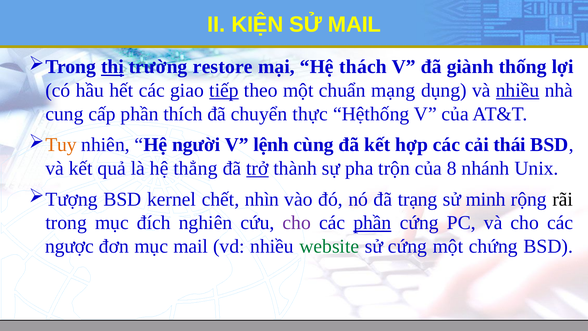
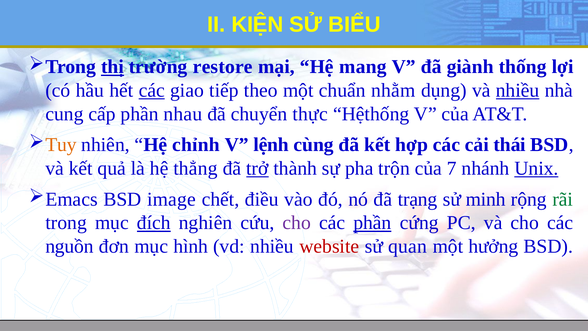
SỬ MAIL: MAIL -> BIỂU
thách: thách -> mang
các at (152, 90) underline: none -> present
tiếp underline: present -> none
mạng: mạng -> nhằm
thích: thích -> nhau
người: người -> chỉnh
8: 8 -> 7
Unix underline: none -> present
Tượng: Tượng -> Emacs
kernel: kernel -> image
nhìn: nhìn -> điều
rãi colour: black -> green
đích underline: none -> present
ngược: ngược -> nguồn
mục mail: mail -> hình
website colour: green -> red
sử cứng: cứng -> quan
chứng: chứng -> hưởng
